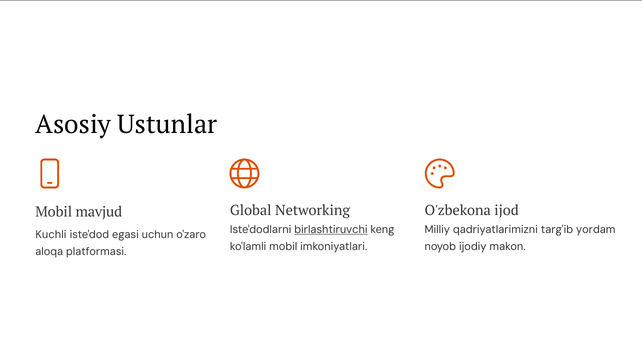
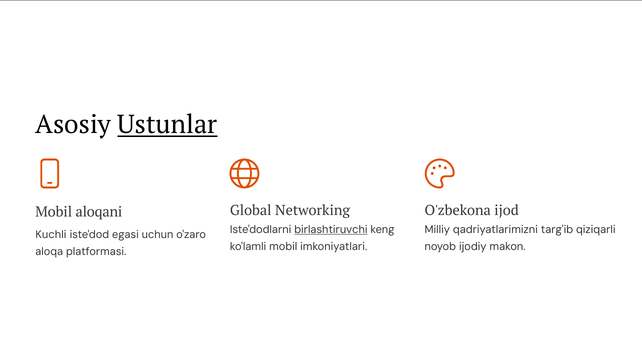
Ustunlar underline: none -> present
mavjud: mavjud -> aloqani
yordam: yordam -> qiziqarli
